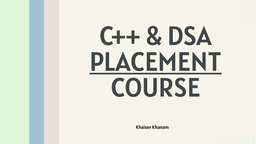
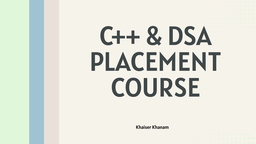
PLACEMENT underline: present -> none
